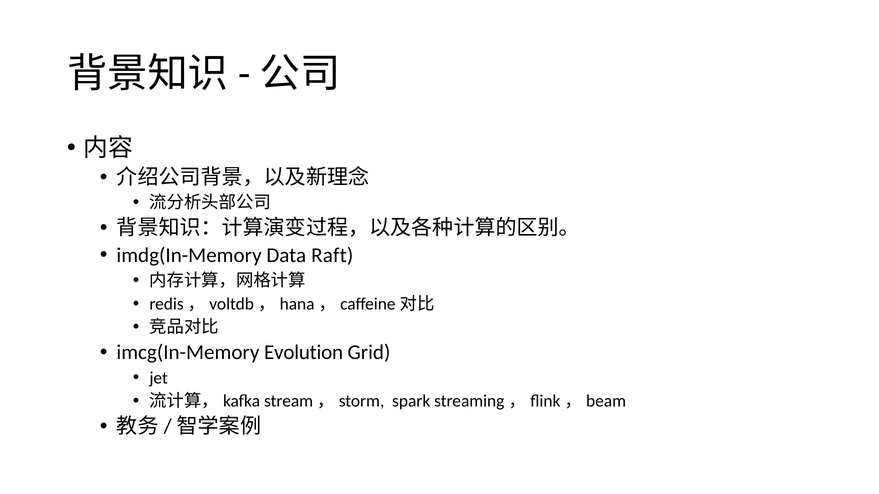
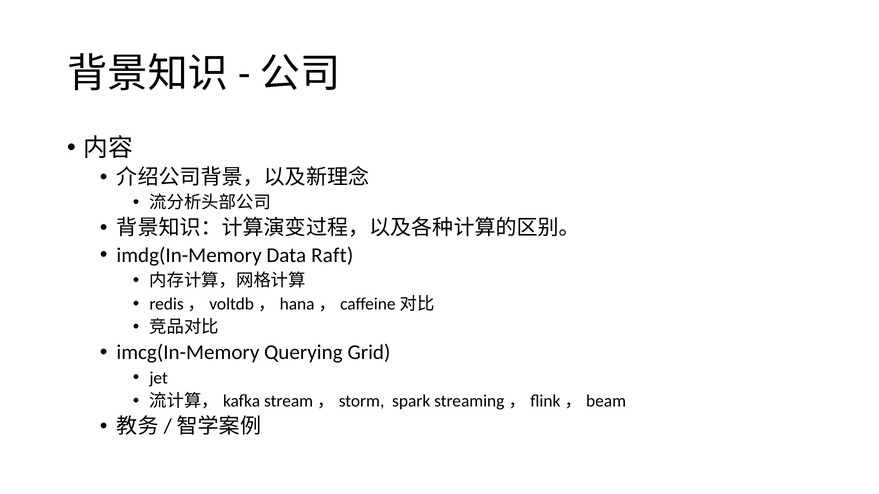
Evolution: Evolution -> Querying
